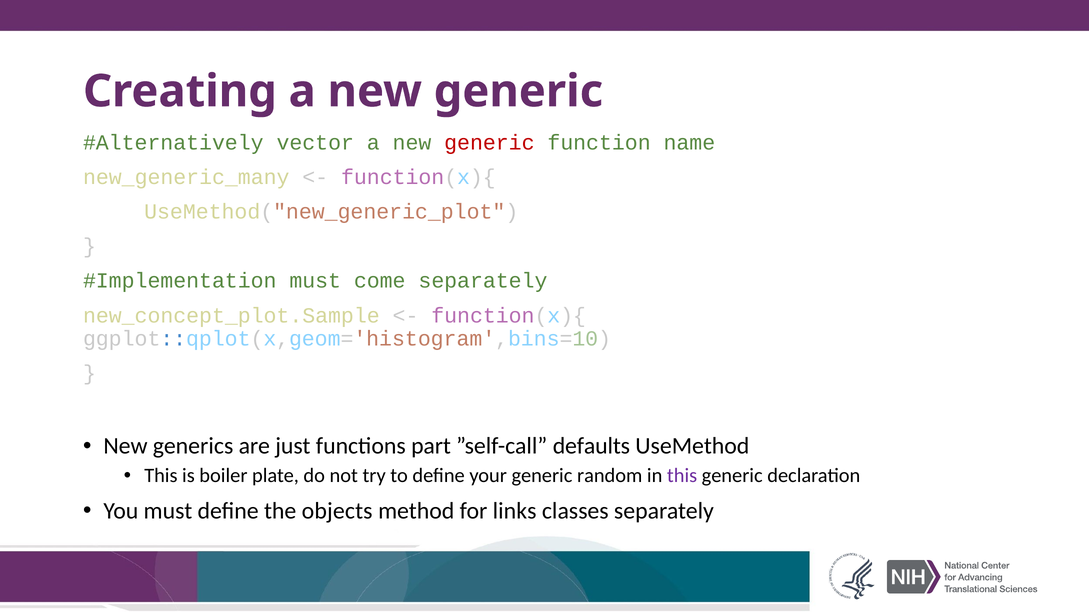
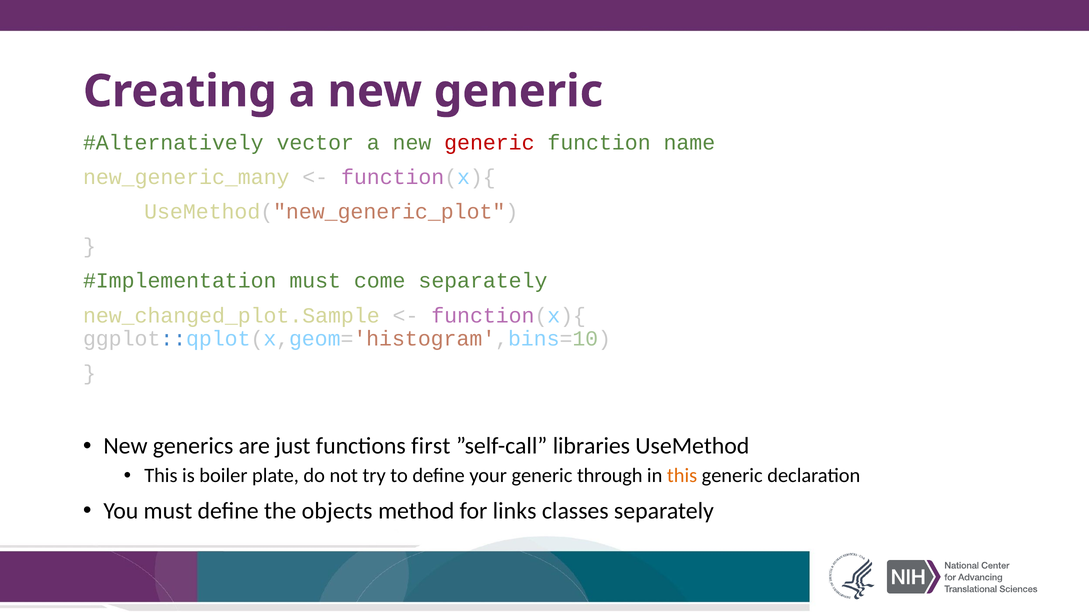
new_concept_plot.Sample: new_concept_plot.Sample -> new_changed_plot.Sample
part: part -> first
defaults: defaults -> libraries
random: random -> through
this at (682, 476) colour: purple -> orange
